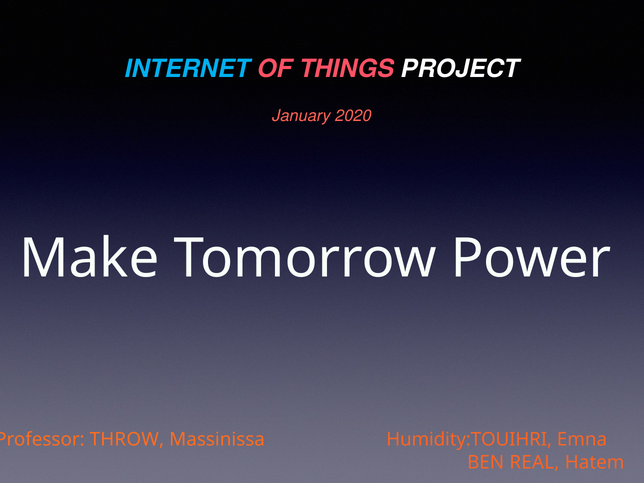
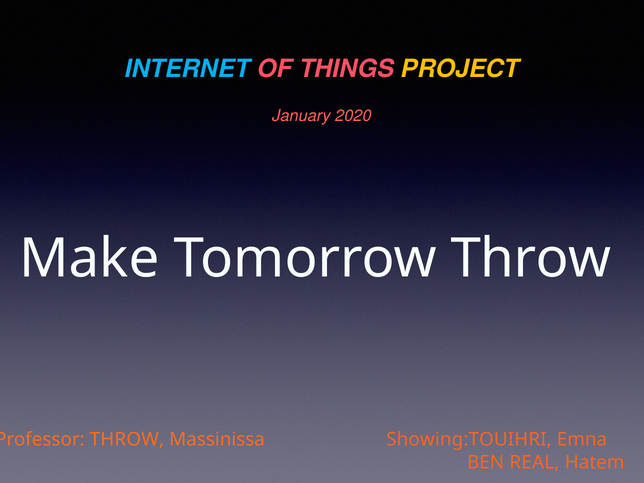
PROJECT colour: white -> yellow
Tomorrow Power: Power -> Throw
Humidity:TOUIHRI: Humidity:TOUIHRI -> Showing:TOUIHRI
